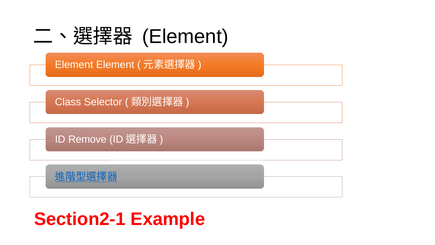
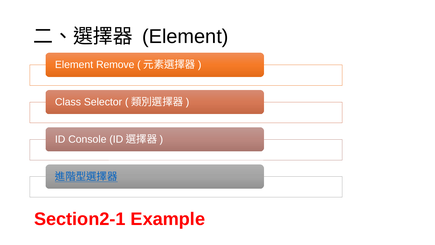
Element at (115, 65): Element -> Remove
Remove: Remove -> Console
